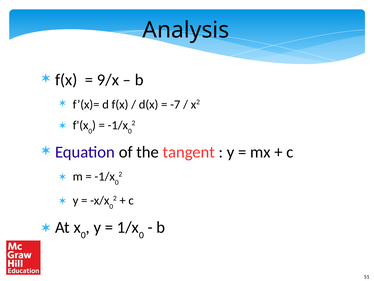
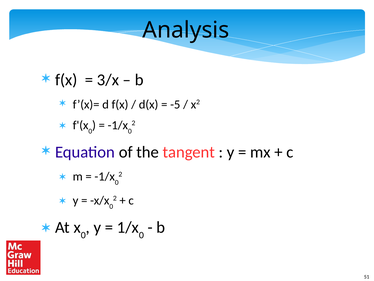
9/x: 9/x -> 3/x
-7: -7 -> -5
